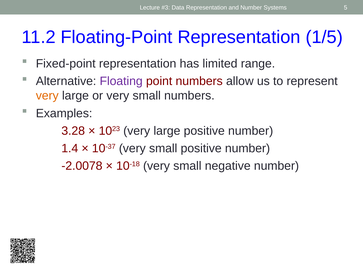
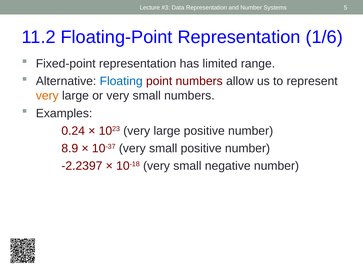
1/5: 1/5 -> 1/6
Floating colour: purple -> blue
3.28: 3.28 -> 0.24
1.4: 1.4 -> 8.9
-2.0078: -2.0078 -> -2.2397
